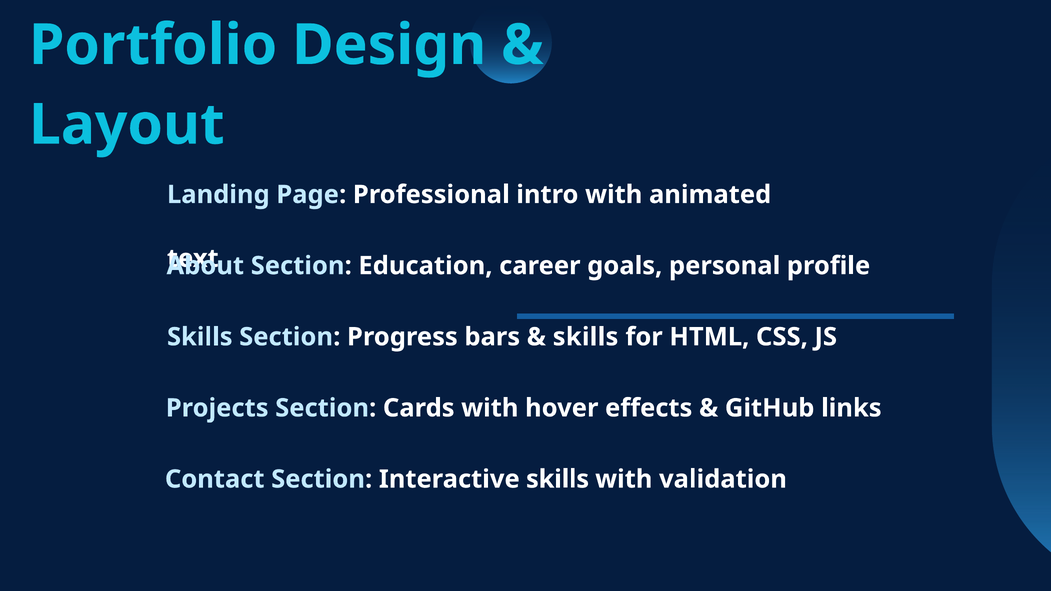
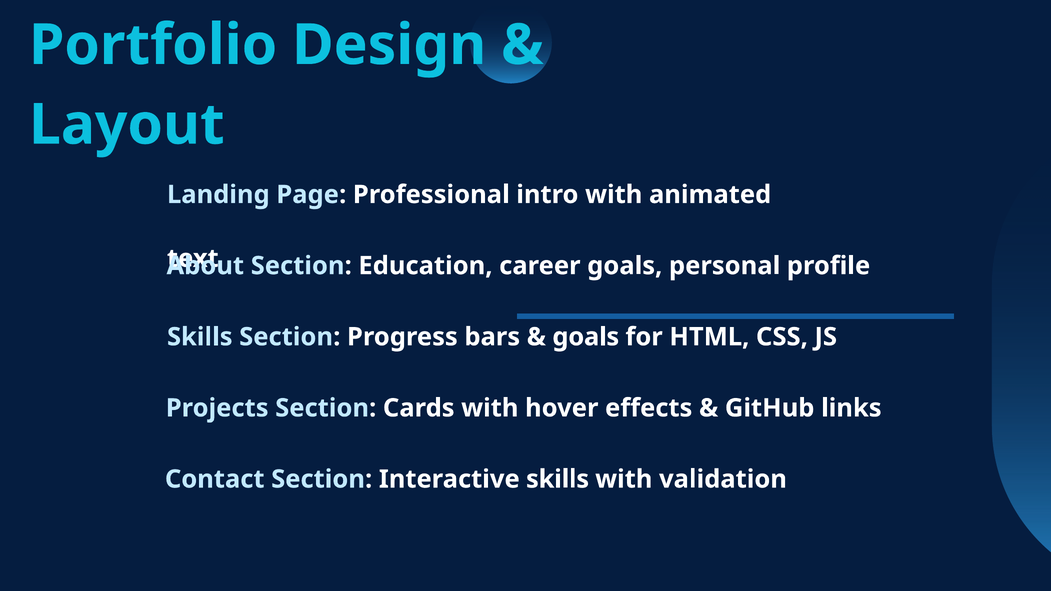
skills at (586, 337): skills -> goals
